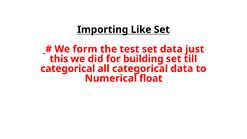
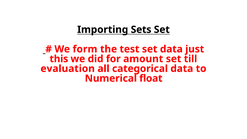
Like: Like -> Sets
building: building -> amount
categorical at (68, 69): categorical -> evaluation
